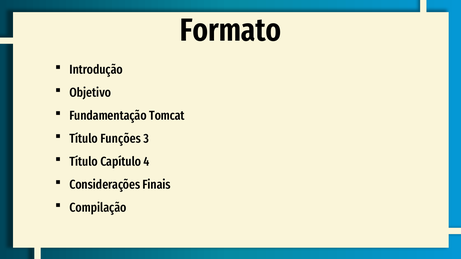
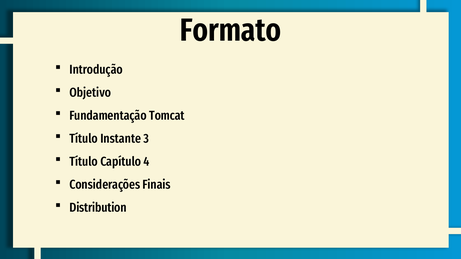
Funções: Funções -> Instante
Compilação: Compilação -> Distribution
